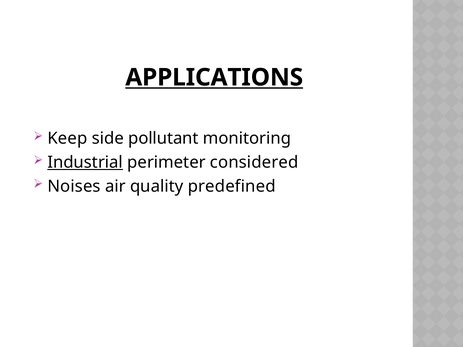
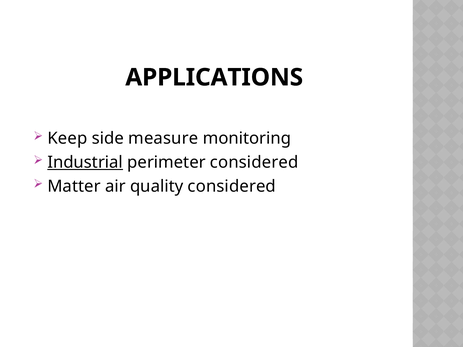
APPLICATIONS underline: present -> none
pollutant: pollutant -> measure
Noises: Noises -> Matter
quality predefined: predefined -> considered
